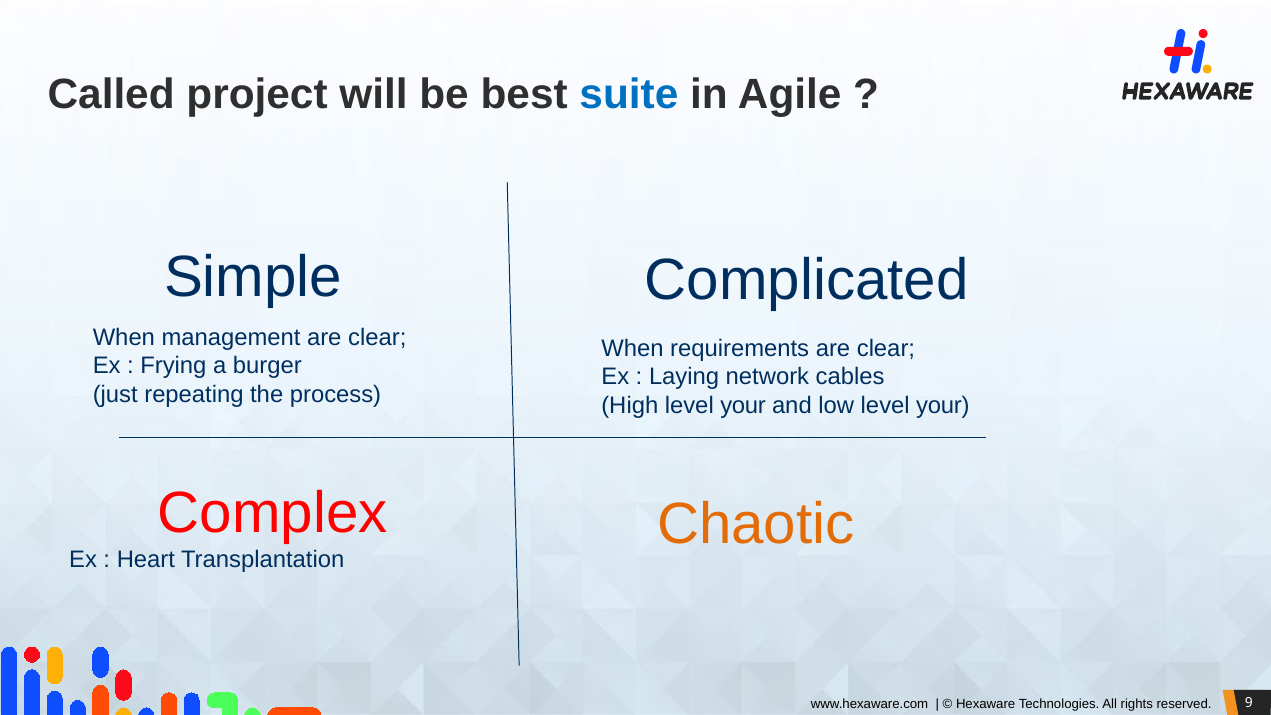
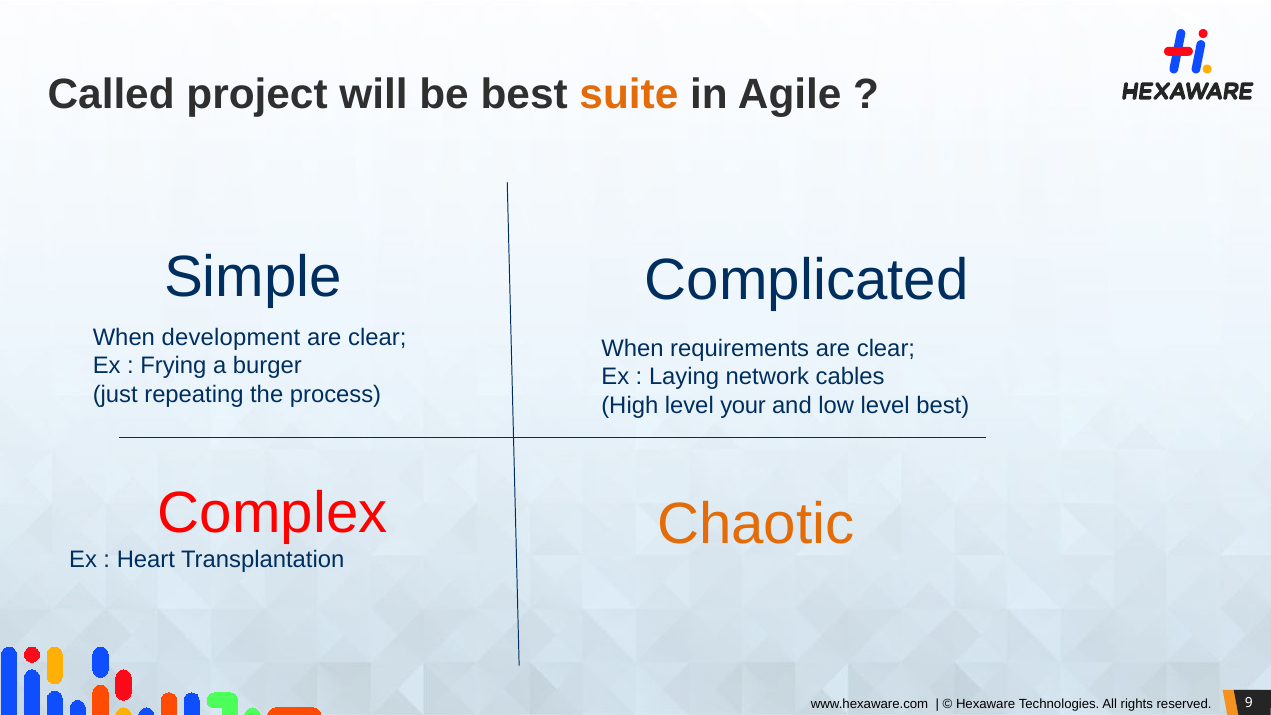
suite colour: blue -> orange
management: management -> development
low level your: your -> best
